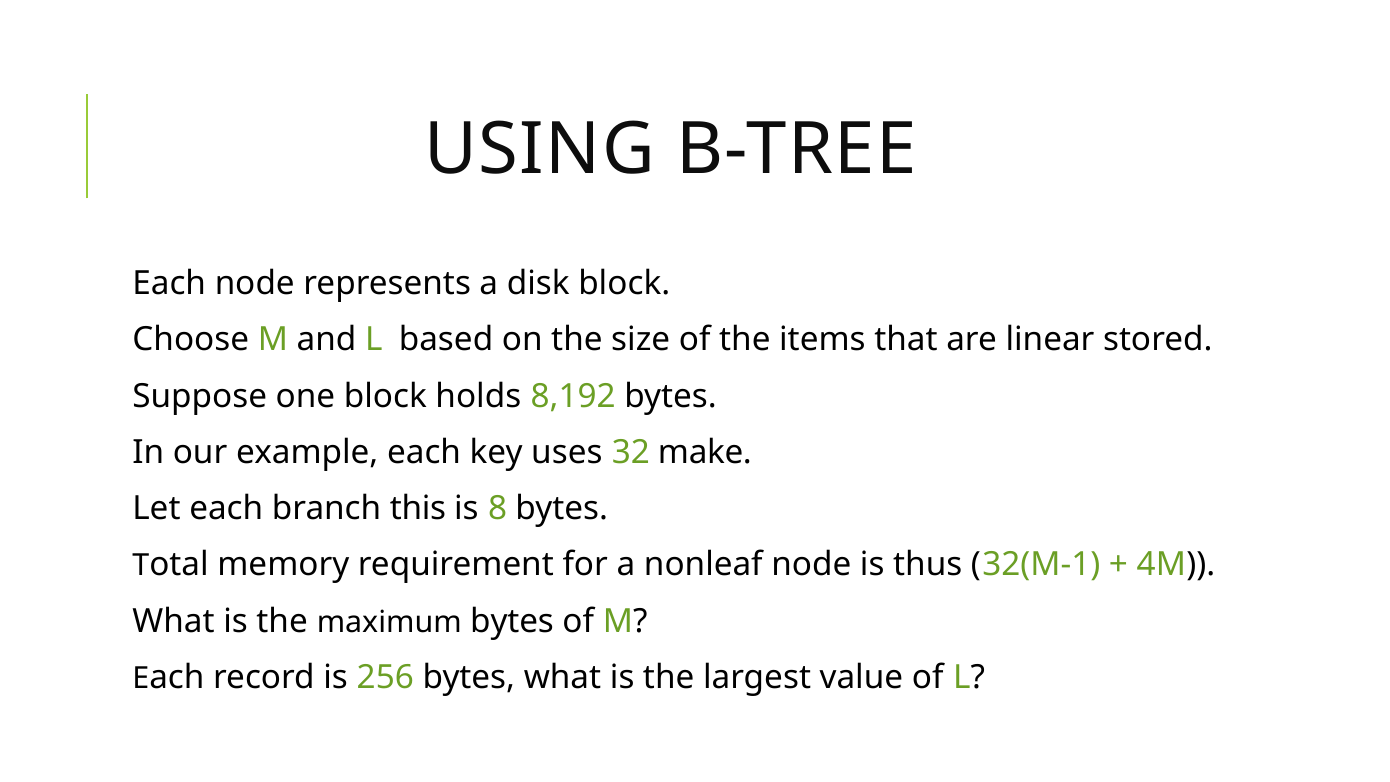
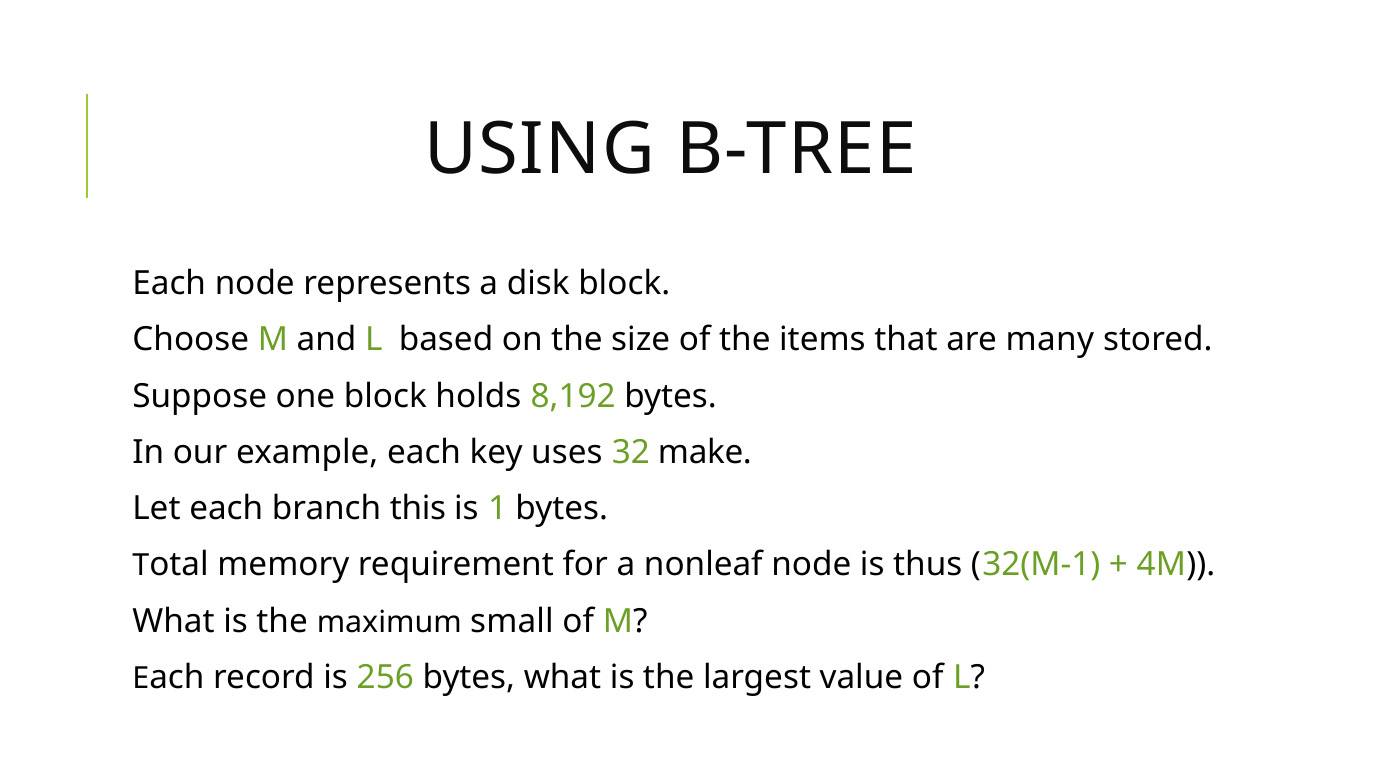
linear: linear -> many
8: 8 -> 1
maximum bytes: bytes -> small
